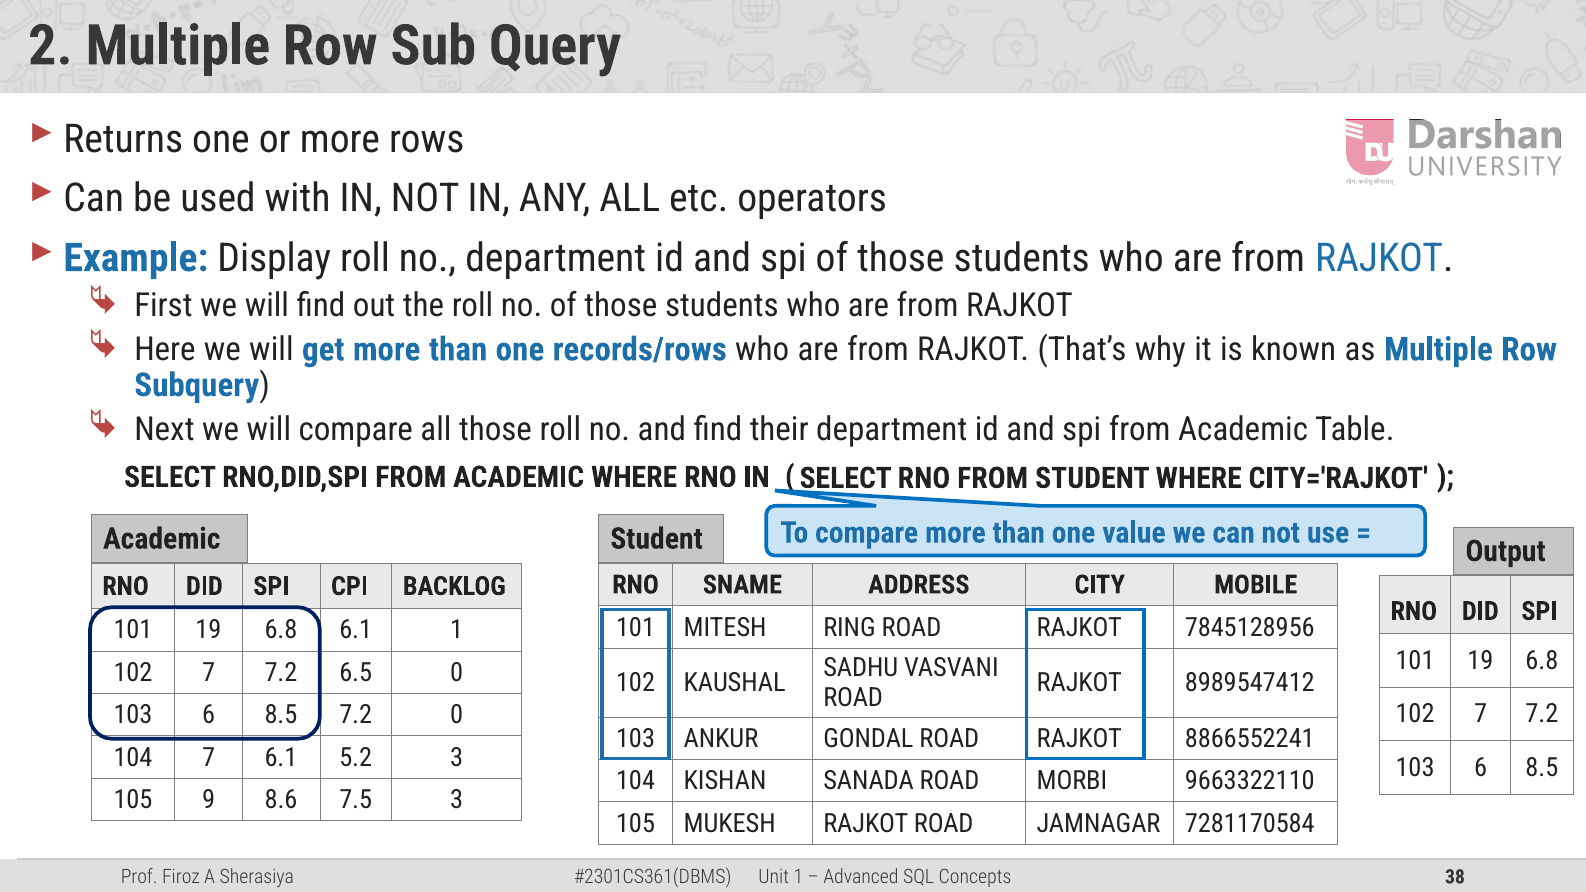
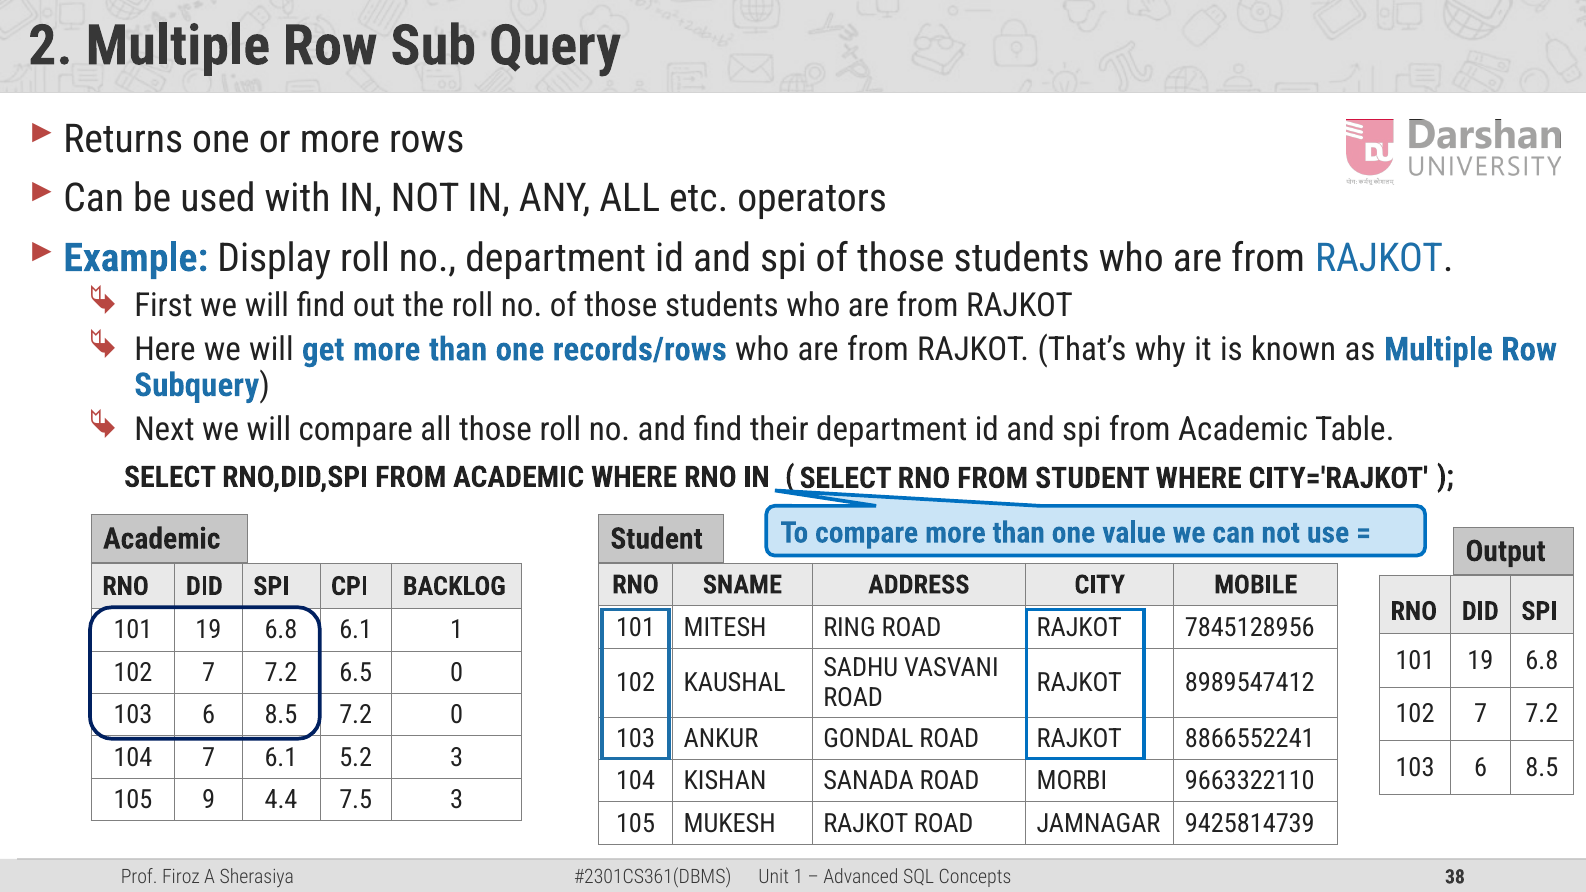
8.6: 8.6 -> 4.4
7281170584: 7281170584 -> 9425814739
